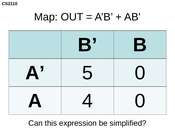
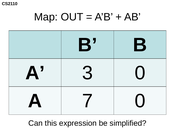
5: 5 -> 3
4: 4 -> 7
